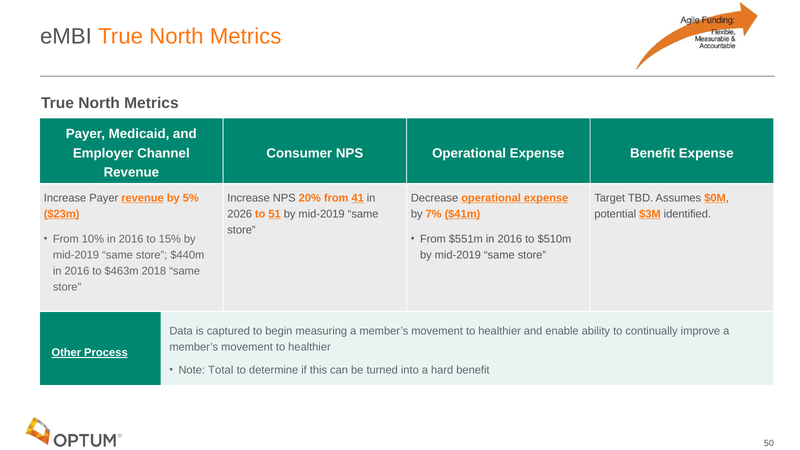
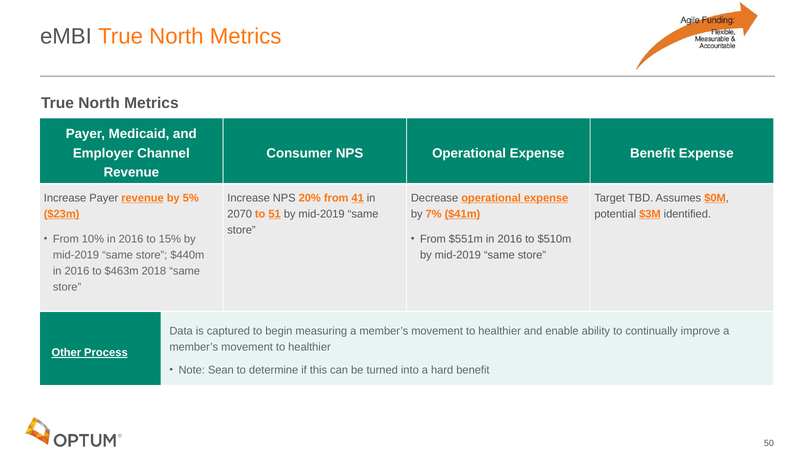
2026: 2026 -> 2070
Total: Total -> Sean
